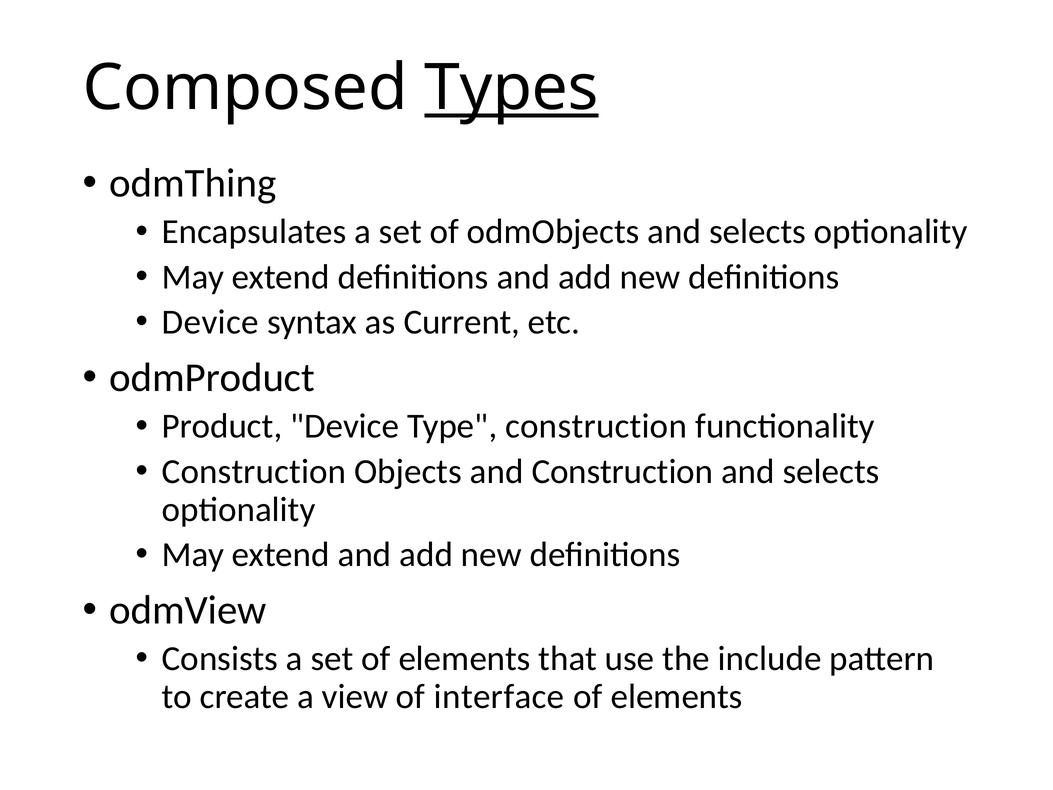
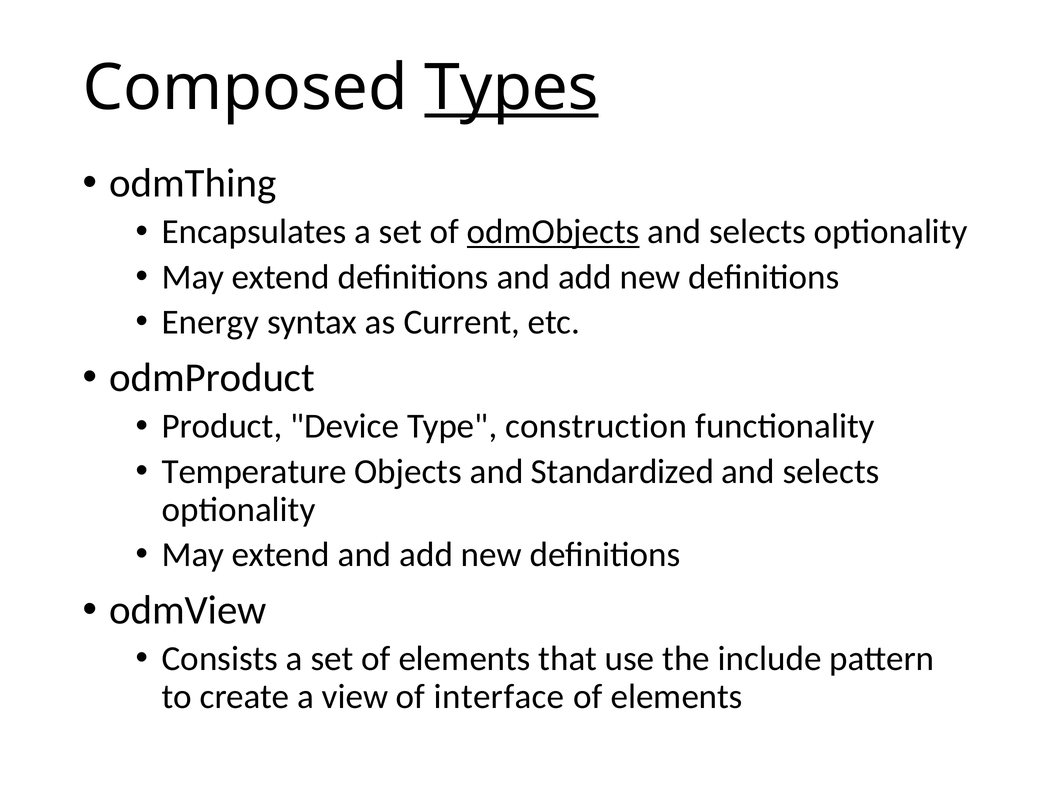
odmObjects underline: none -> present
Device at (210, 322): Device -> Energy
Construction at (254, 471): Construction -> Temperature
and Construction: Construction -> Standardized
